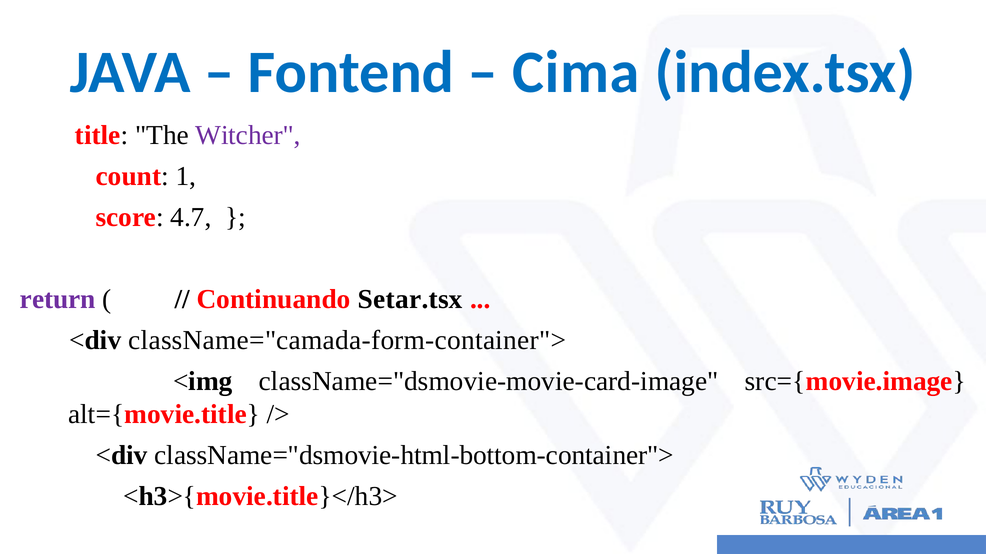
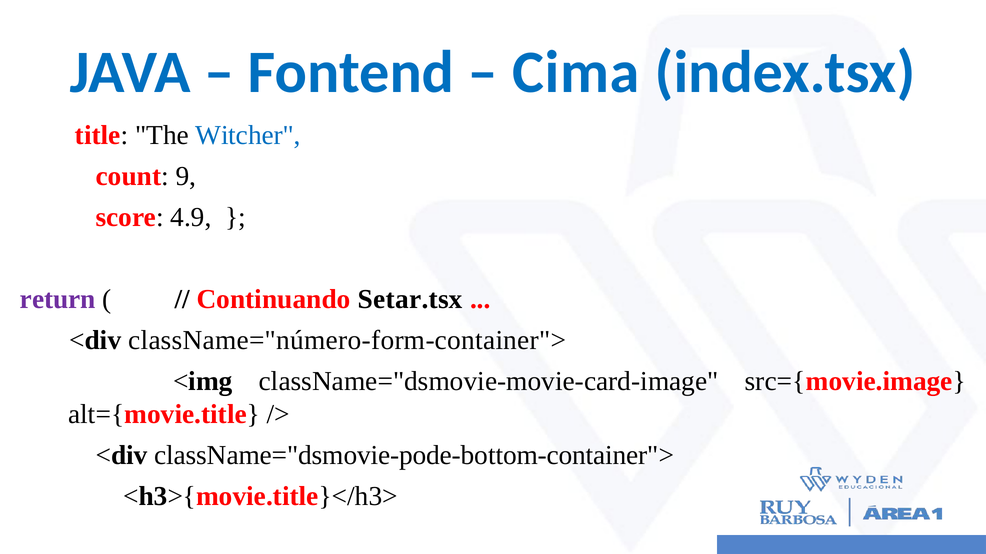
Witcher colour: purple -> blue
1: 1 -> 9
4.7: 4.7 -> 4.9
className="camada-form-container">: className="camada-form-container"> -> className="número-form-container">
className="dsmovie-html-bottom-container">: className="dsmovie-html-bottom-container"> -> className="dsmovie-pode-bottom-container">
